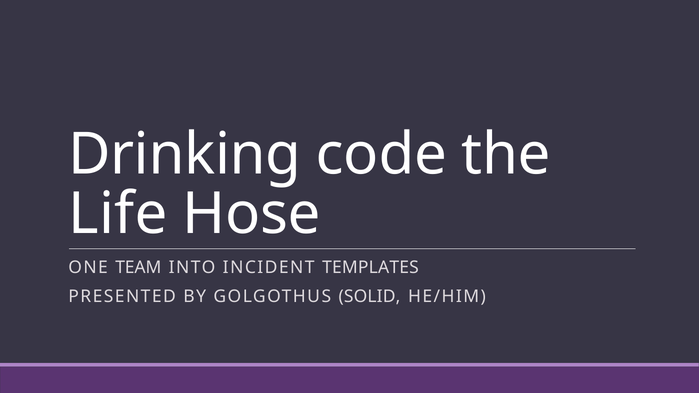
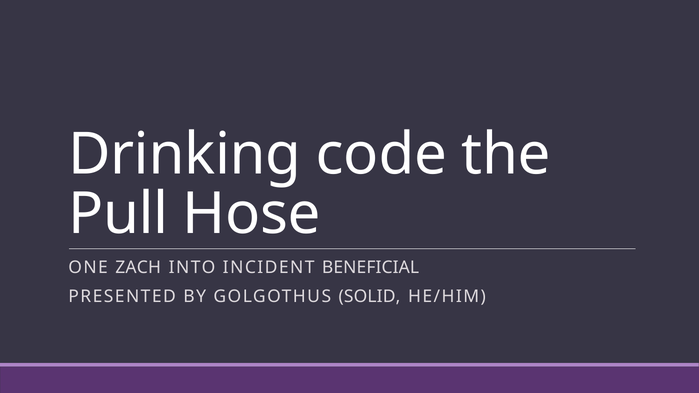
Life: Life -> Pull
TEAM: TEAM -> ZACH
TEMPLATES: TEMPLATES -> BENEFICIAL
